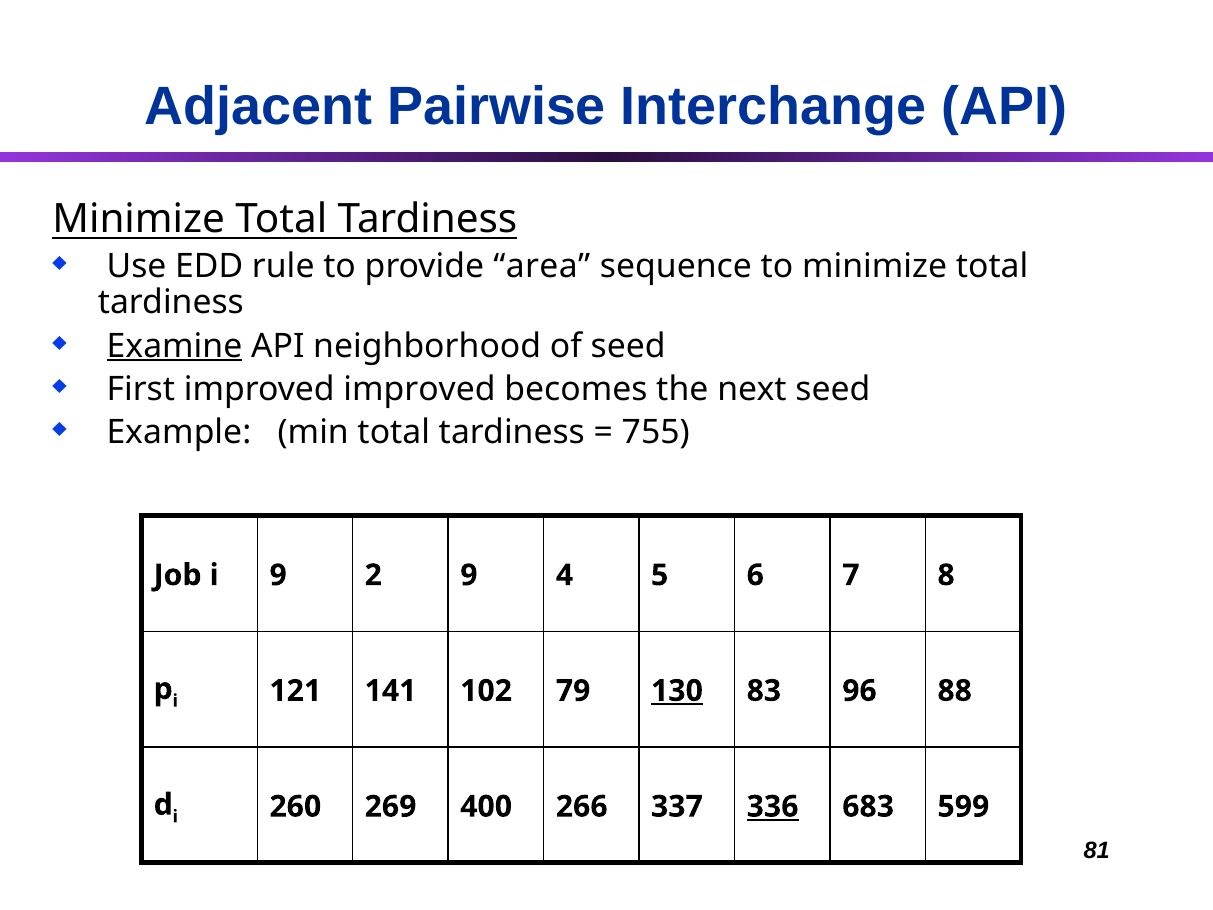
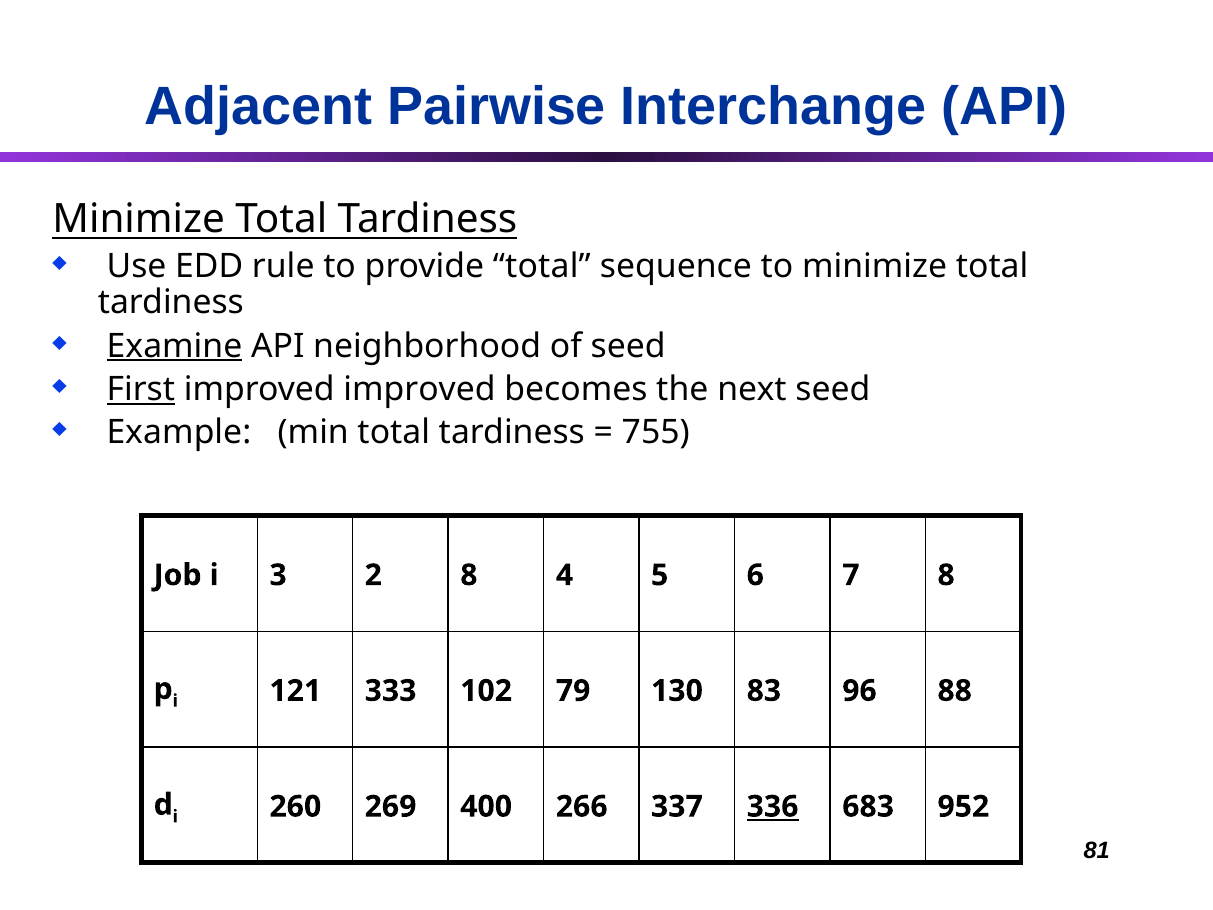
provide area: area -> total
First underline: none -> present
i 9: 9 -> 3
2 9: 9 -> 8
141: 141 -> 333
130 underline: present -> none
599: 599 -> 952
